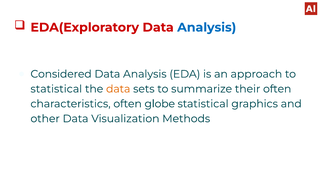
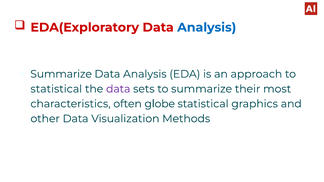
Considered at (61, 74): Considered -> Summarize
data at (118, 89) colour: orange -> purple
their often: often -> most
